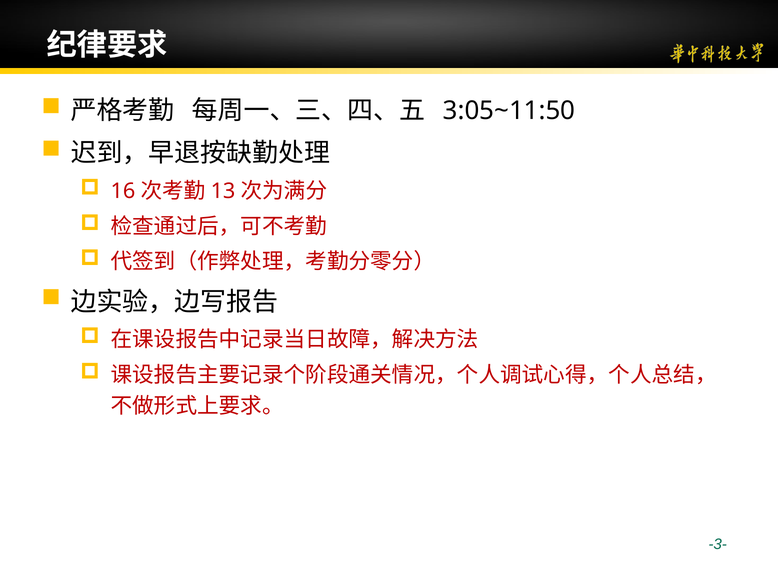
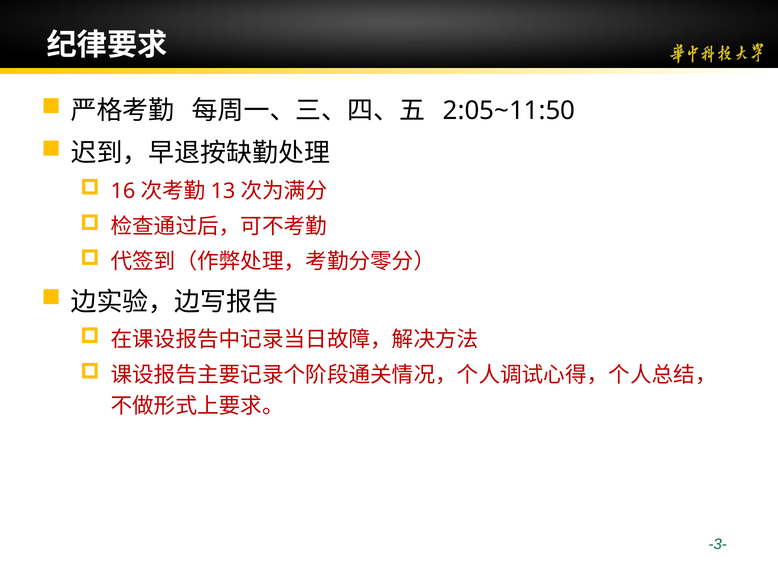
3:05~11:50: 3:05~11:50 -> 2:05~11:50
